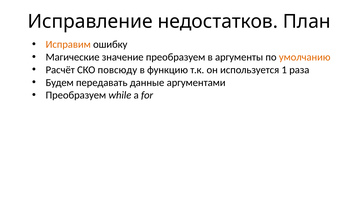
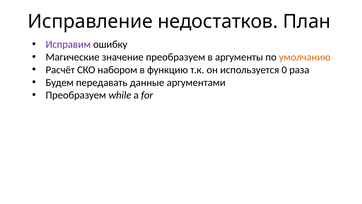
Исправим colour: orange -> purple
повсюду: повсюду -> набором
1: 1 -> 0
